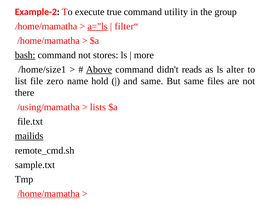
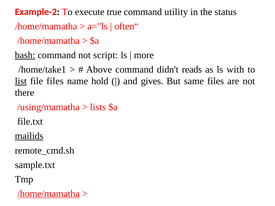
group: group -> status
a="ls underline: present -> none
filter“: filter“ -> often“
stores: stores -> script
/home/size1: /home/size1 -> /home/take1
Above underline: present -> none
alter: alter -> with
list underline: none -> present
file zero: zero -> files
and same: same -> gives
